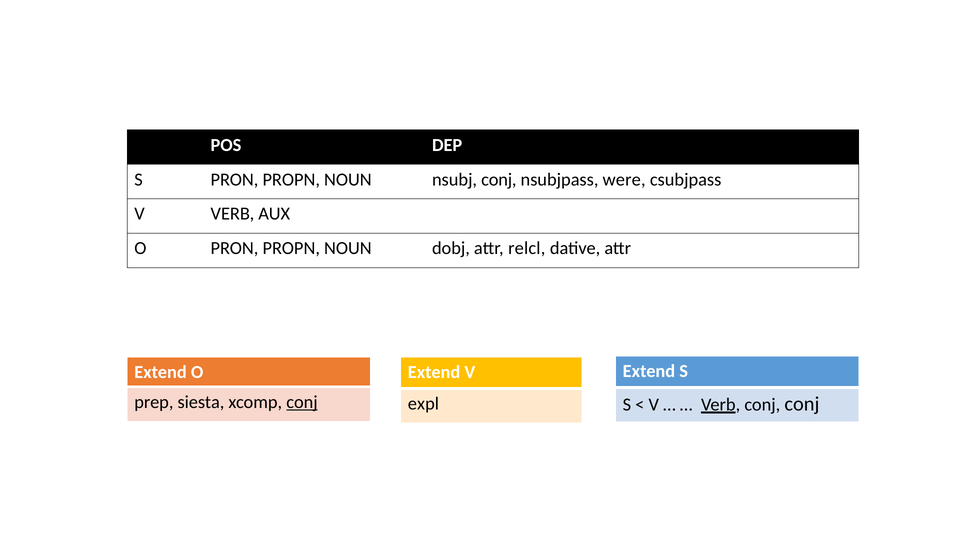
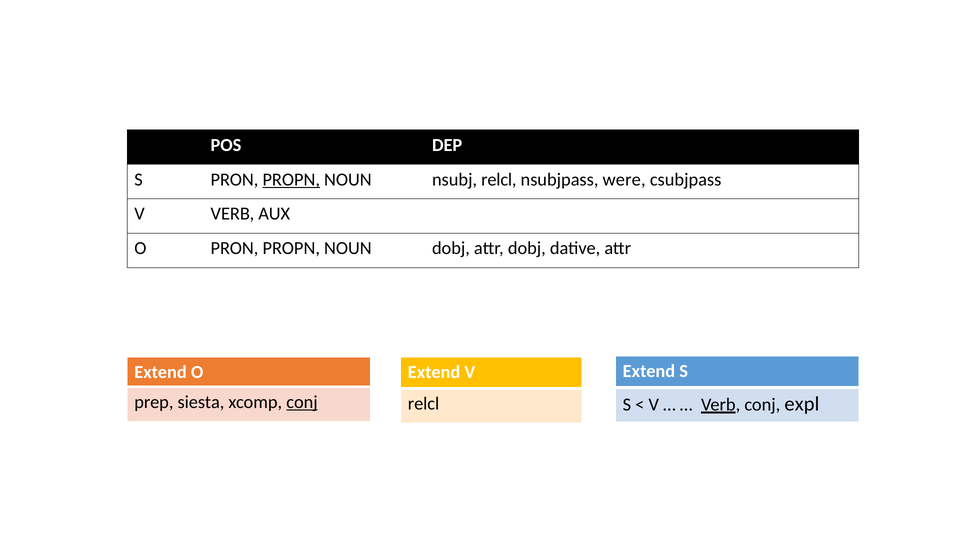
PROPN at (291, 180) underline: none -> present
nsubj conj: conj -> relcl
attr relcl: relcl -> dobj
expl at (423, 404): expl -> relcl
conj conj: conj -> expl
